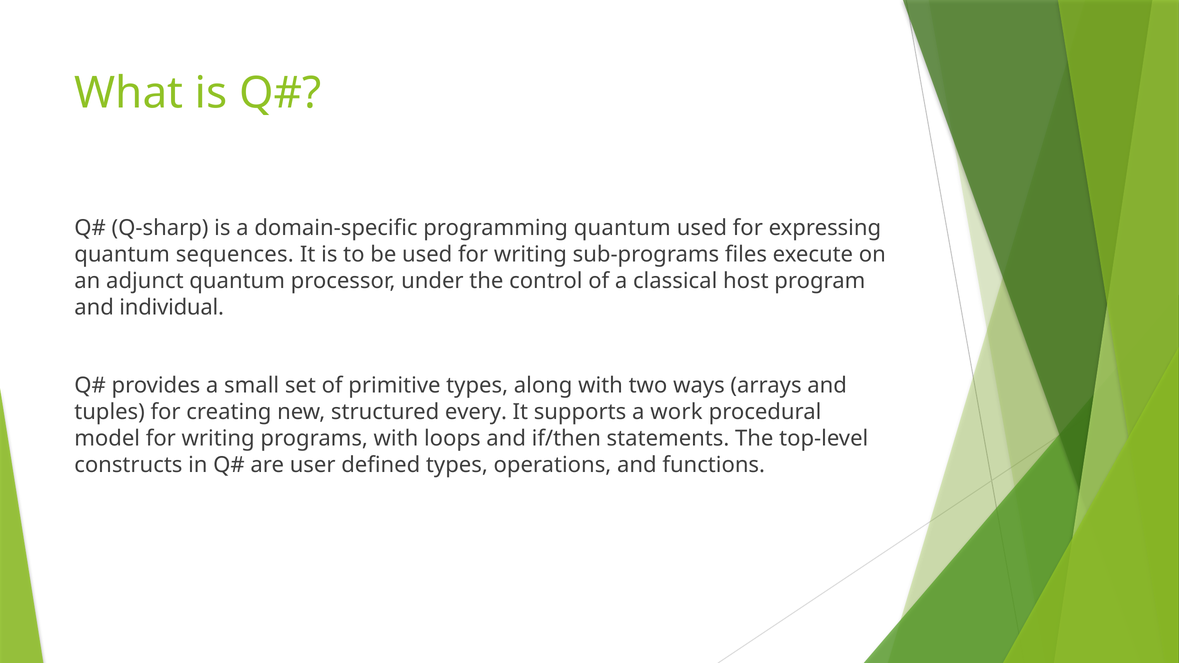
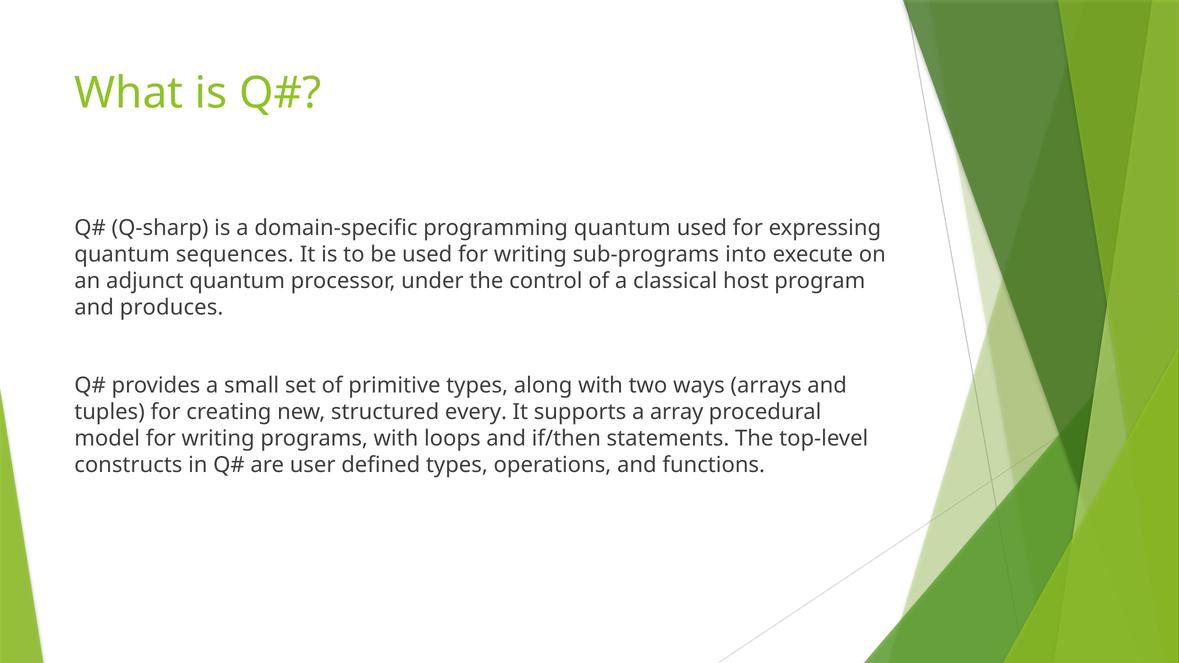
files: files -> into
individual: individual -> produces
work: work -> array
